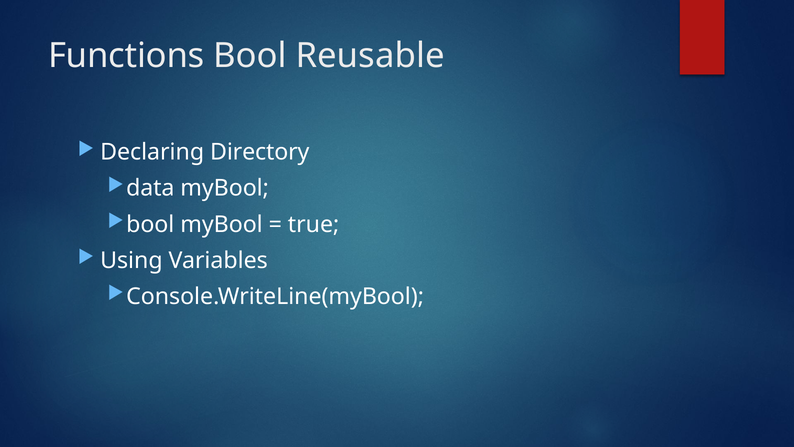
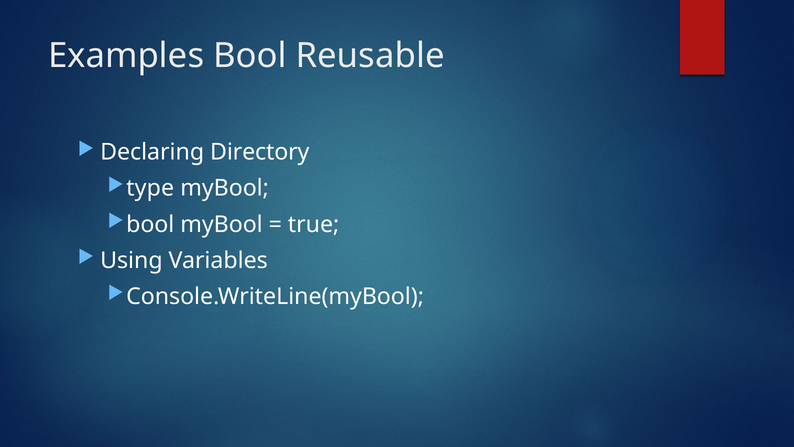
Functions: Functions -> Examples
data: data -> type
